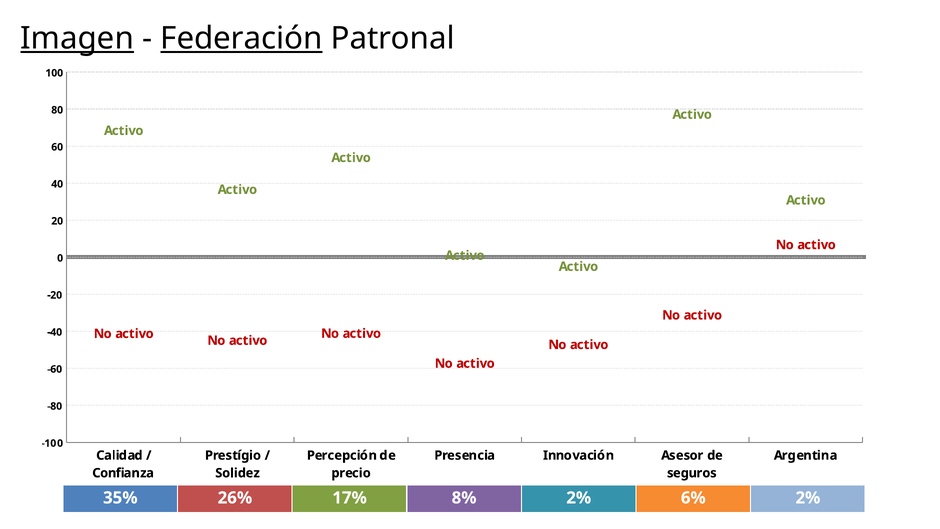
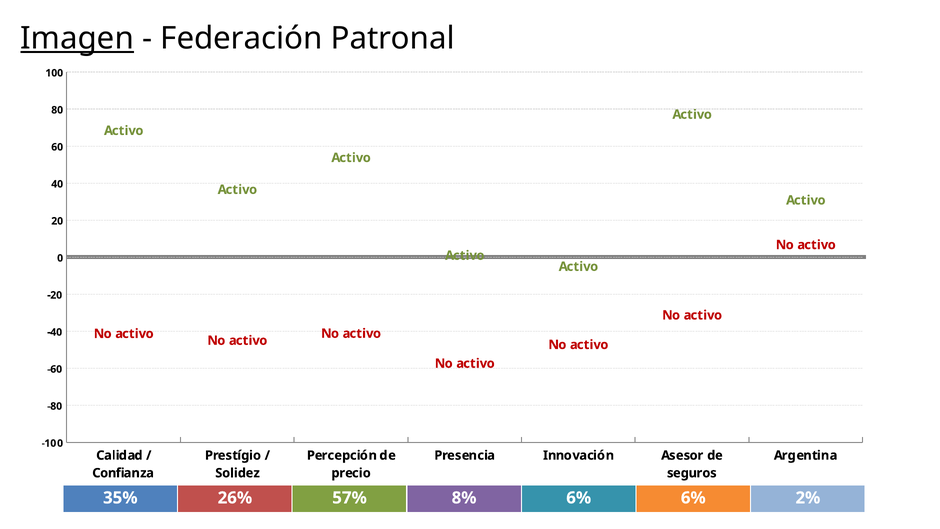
Federación underline: present -> none
17%: 17% -> 57%
8% 2%: 2% -> 6%
